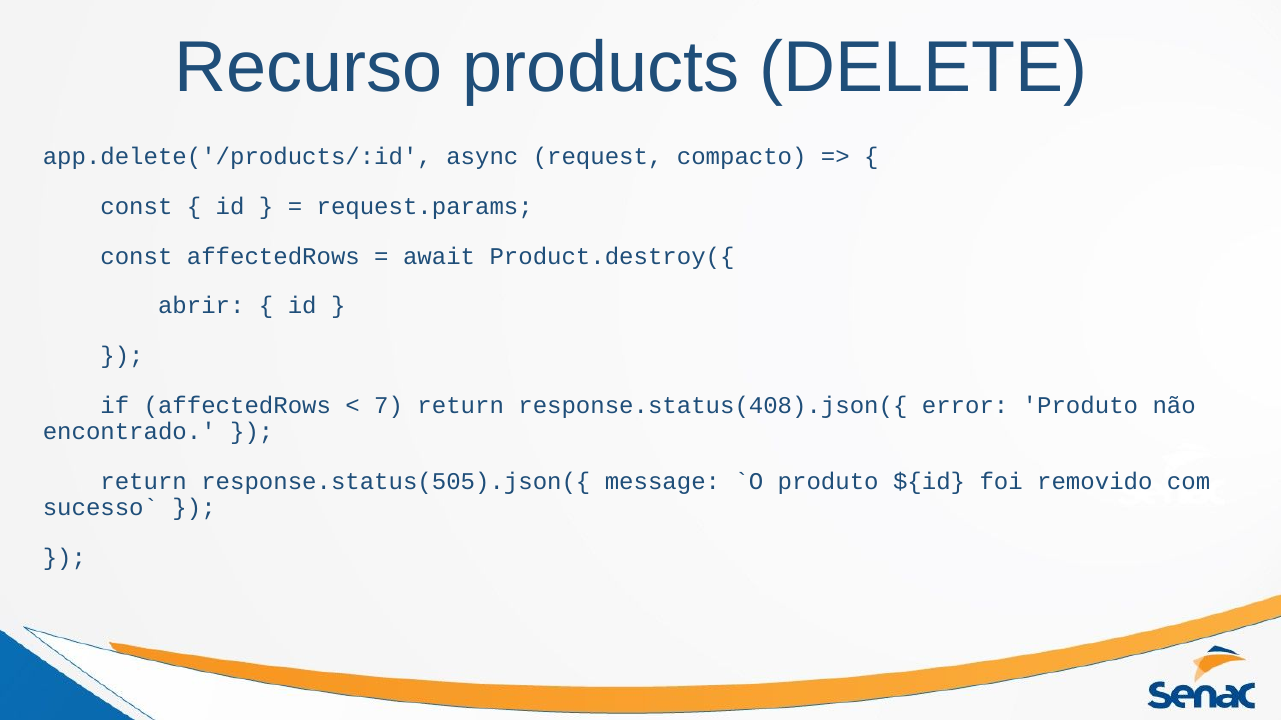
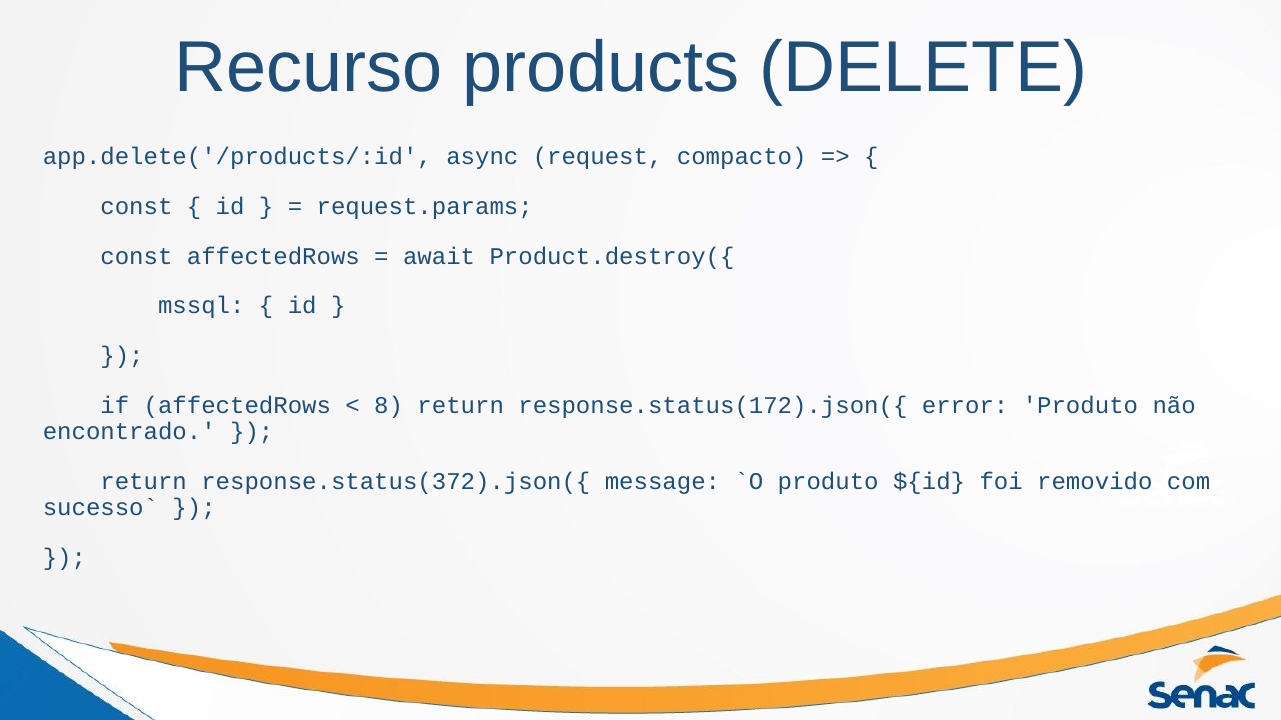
abrir: abrir -> mssql
7: 7 -> 8
response.status(408).json({: response.status(408).json({ -> response.status(172).json({
response.status(505).json({: response.status(505).json({ -> response.status(372).json({
